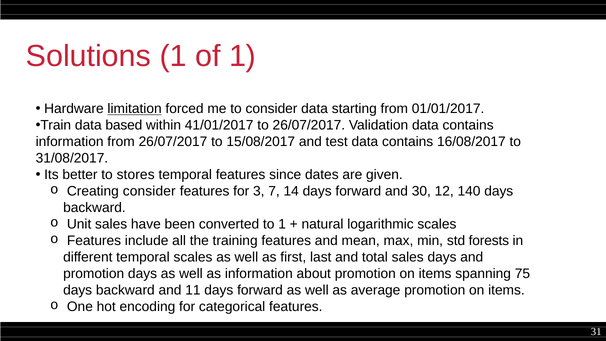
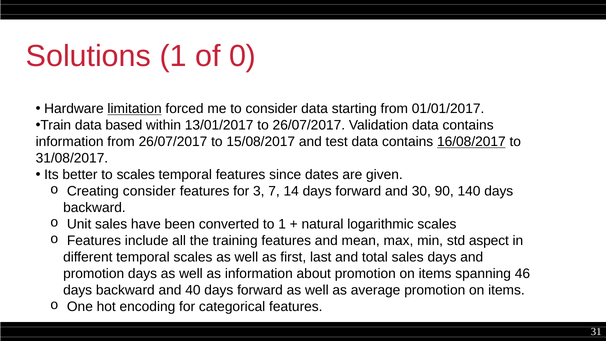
of 1: 1 -> 0
41/01/2017: 41/01/2017 -> 13/01/2017
16/08/2017 underline: none -> present
to stores: stores -> scales
12: 12 -> 90
forests: forests -> aspect
75: 75 -> 46
11: 11 -> 40
